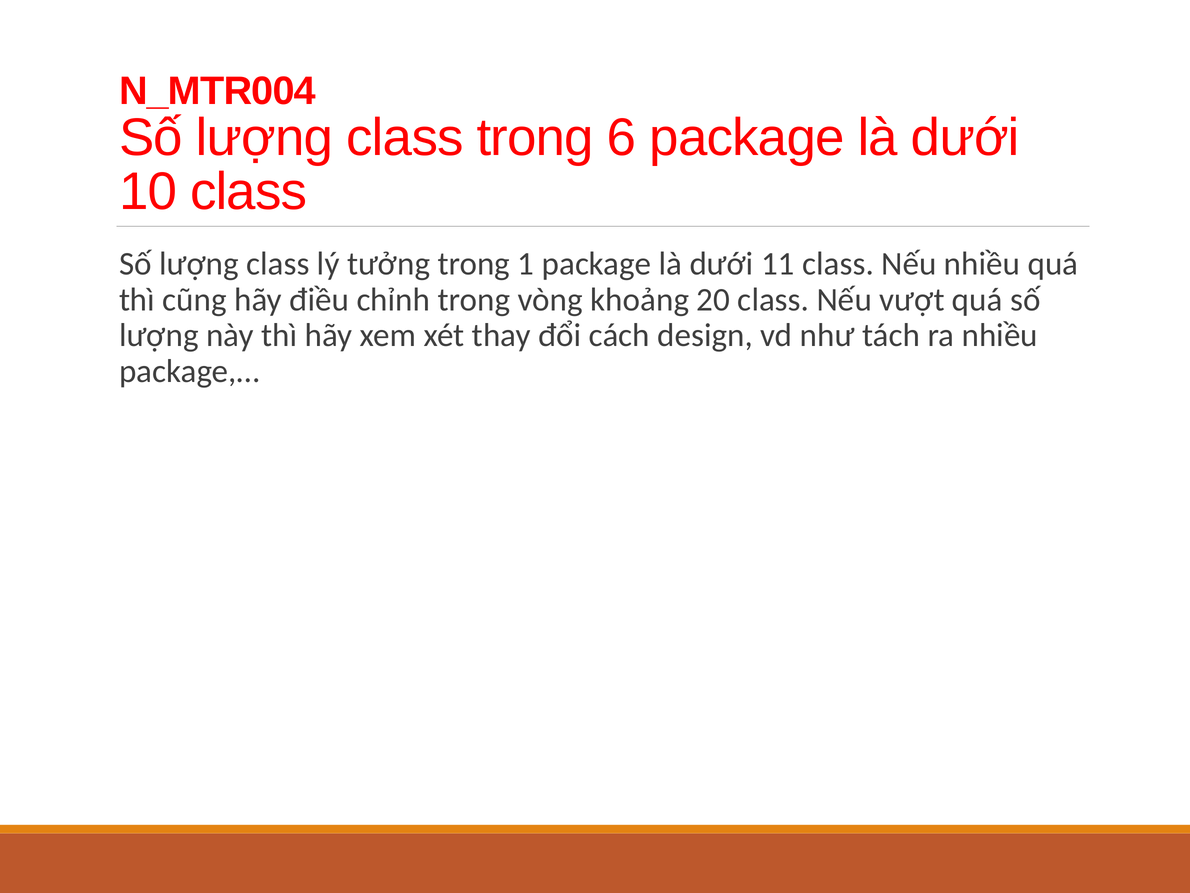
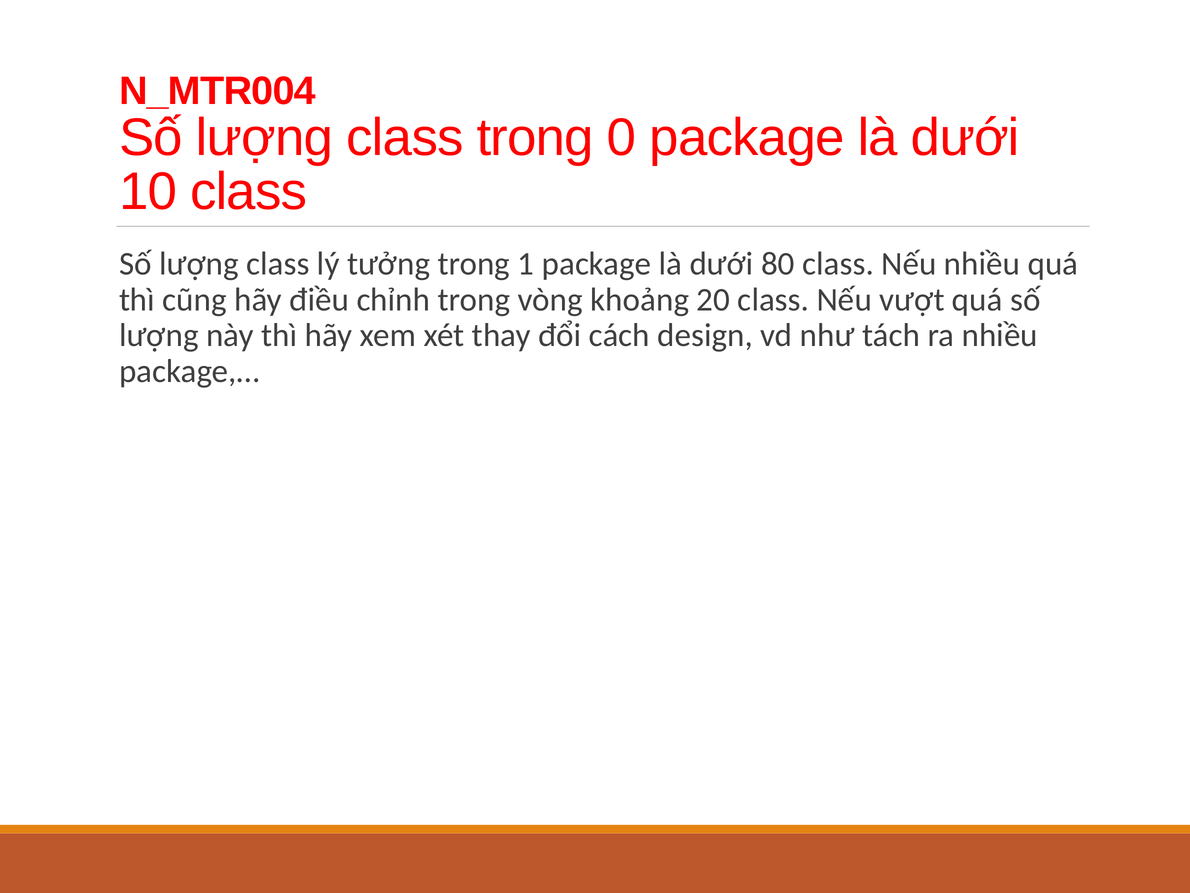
6: 6 -> 0
11: 11 -> 80
